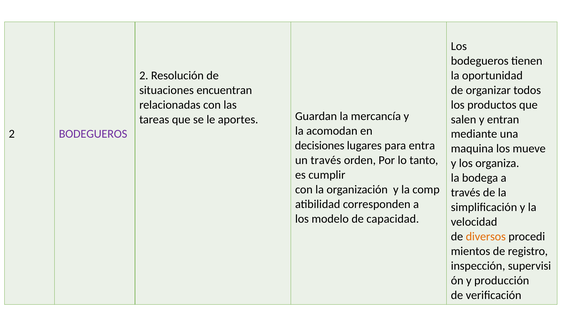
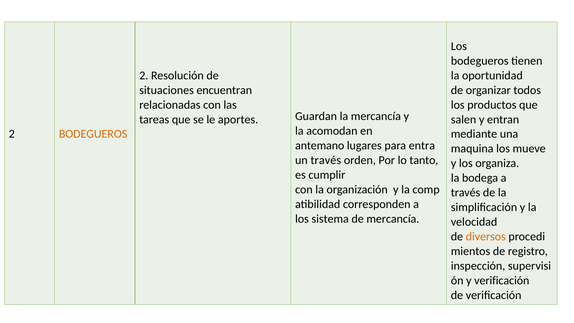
BODEGUEROS at (93, 134) colour: purple -> orange
decisiones: decisiones -> antemano
modelo: modelo -> sistema
de capacidad: capacidad -> mercancía
y producción: producción -> verificación
